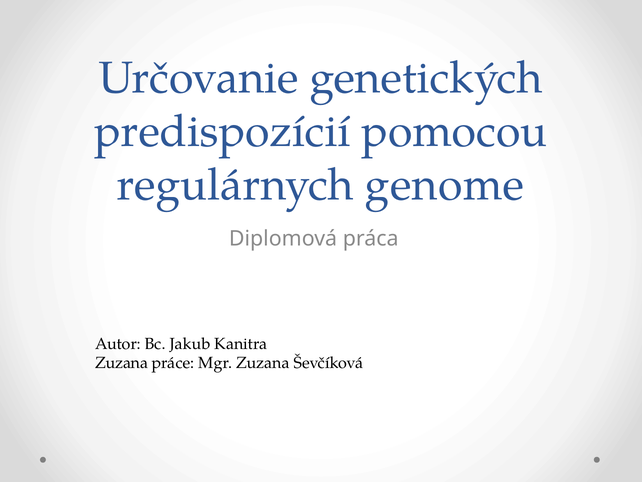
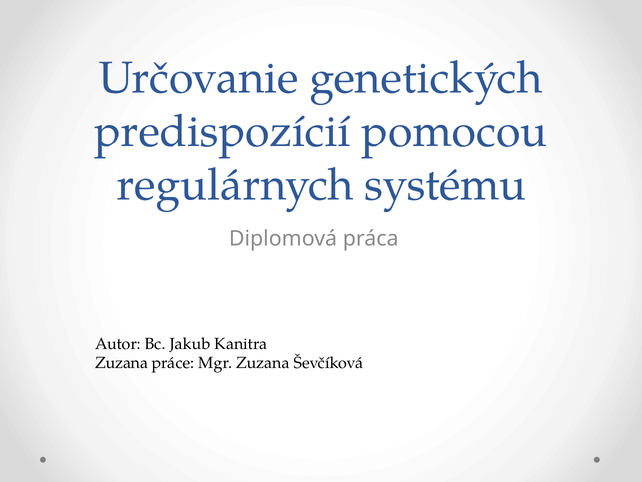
genome: genome -> systému
